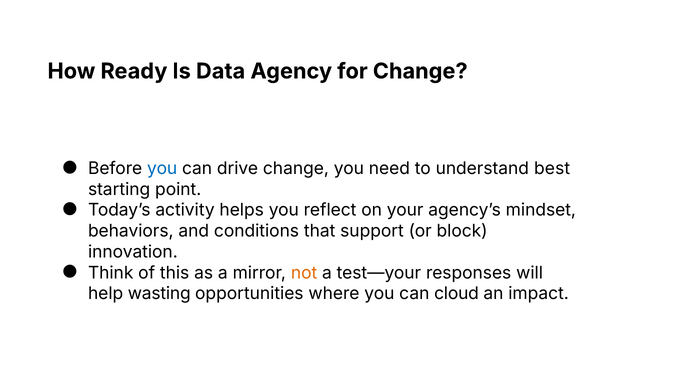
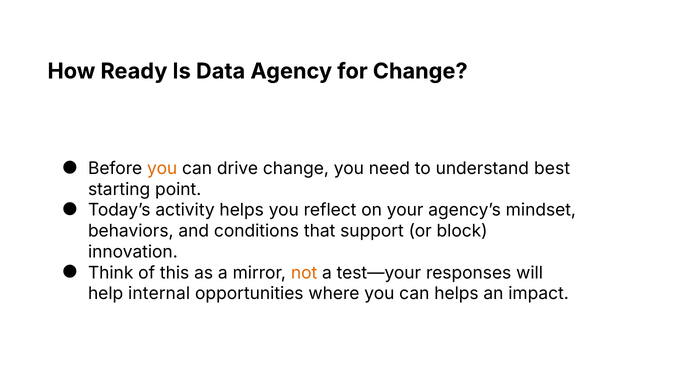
you at (162, 169) colour: blue -> orange
wasting: wasting -> internal
can cloud: cloud -> helps
